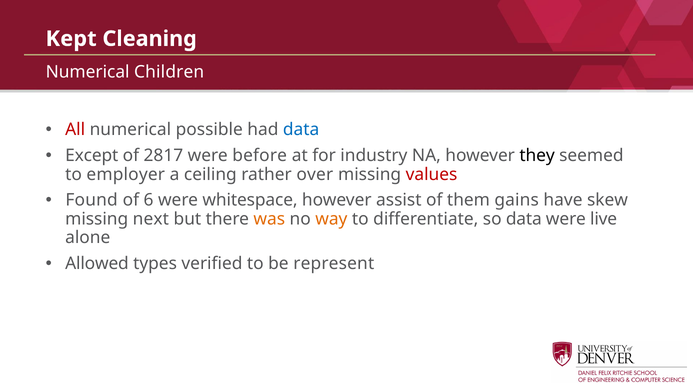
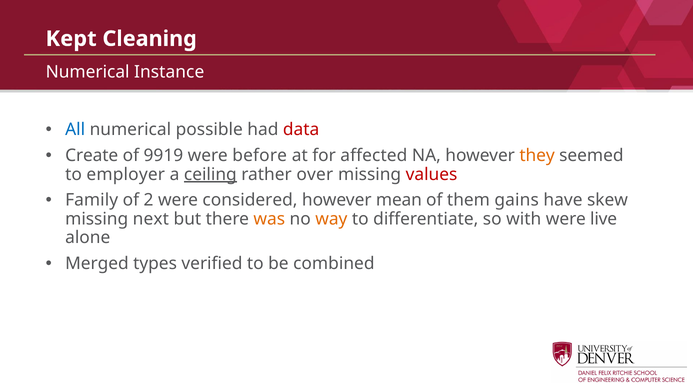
Children: Children -> Instance
All colour: red -> blue
data at (301, 130) colour: blue -> red
Except: Except -> Create
2817: 2817 -> 9919
industry: industry -> affected
they colour: black -> orange
ceiling underline: none -> present
Found: Found -> Family
6: 6 -> 2
whitespace: whitespace -> considered
assist: assist -> mean
so data: data -> with
Allowed: Allowed -> Merged
represent: represent -> combined
